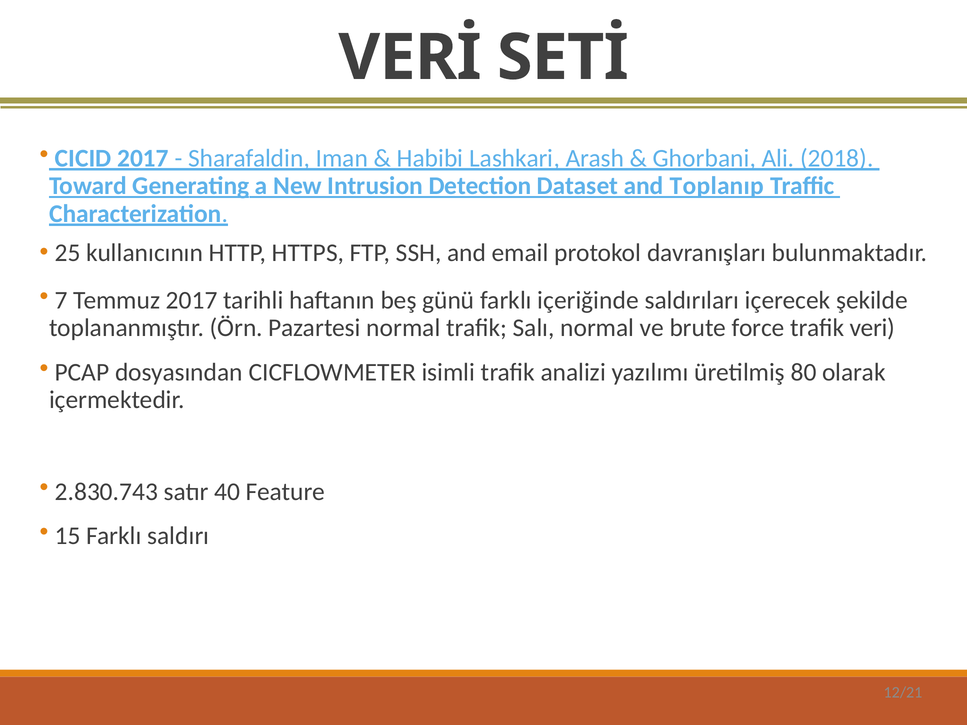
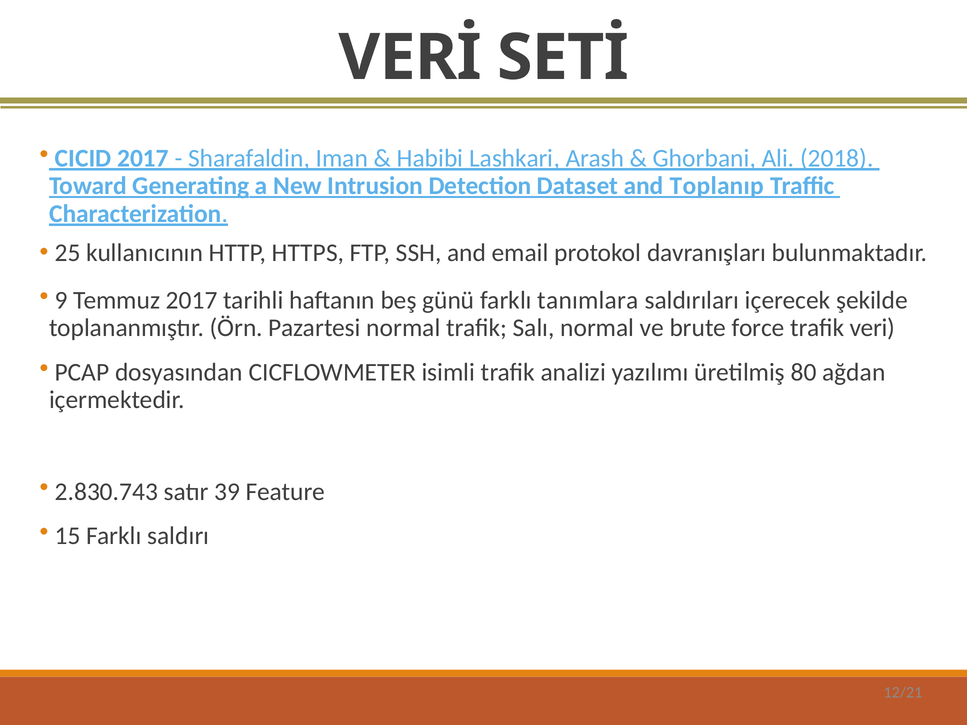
7: 7 -> 9
içeriğinde: içeriğinde -> tanımlara
olarak: olarak -> ağdan
40: 40 -> 39
